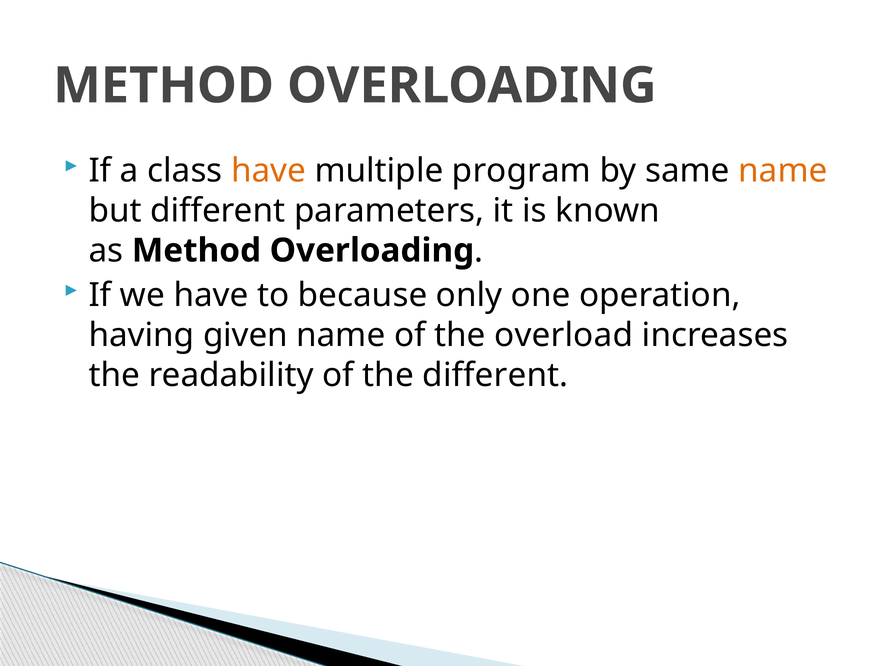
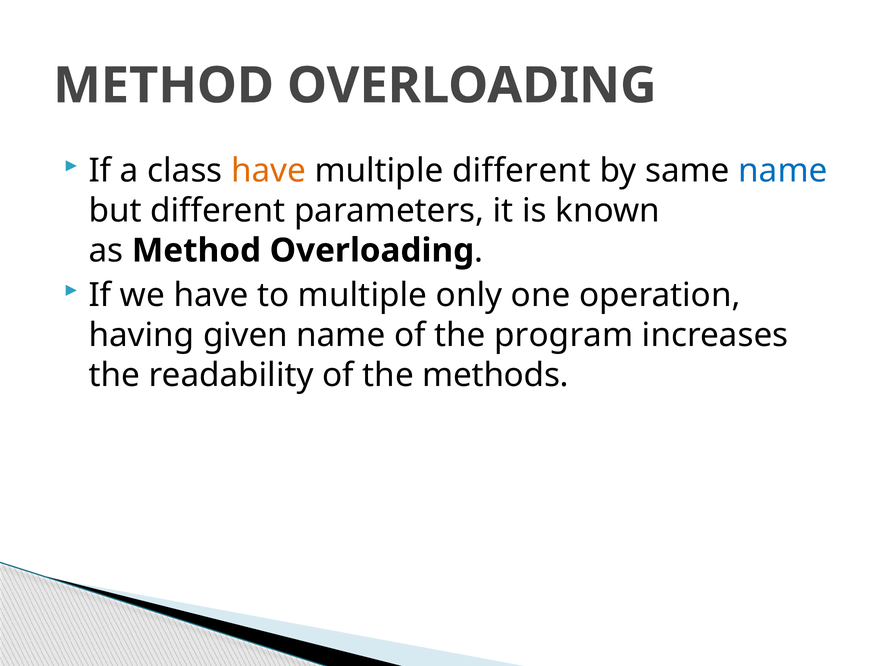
multiple program: program -> different
name at (783, 171) colour: orange -> blue
to because: because -> multiple
overload: overload -> program
the different: different -> methods
